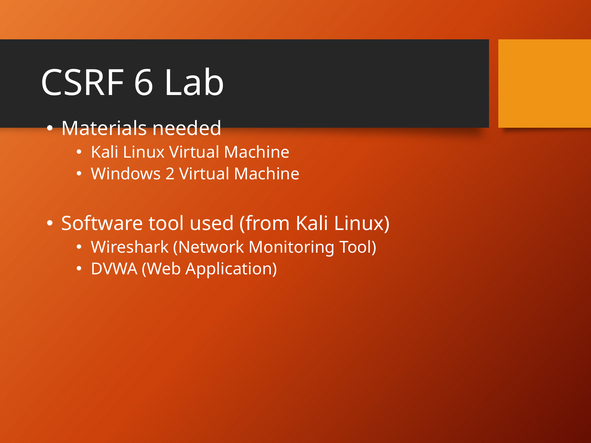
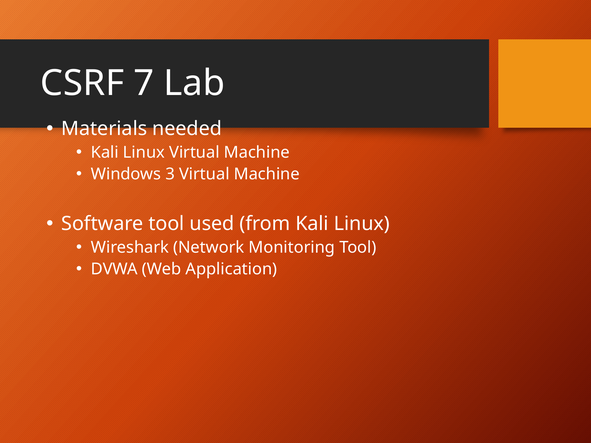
6: 6 -> 7
2: 2 -> 3
